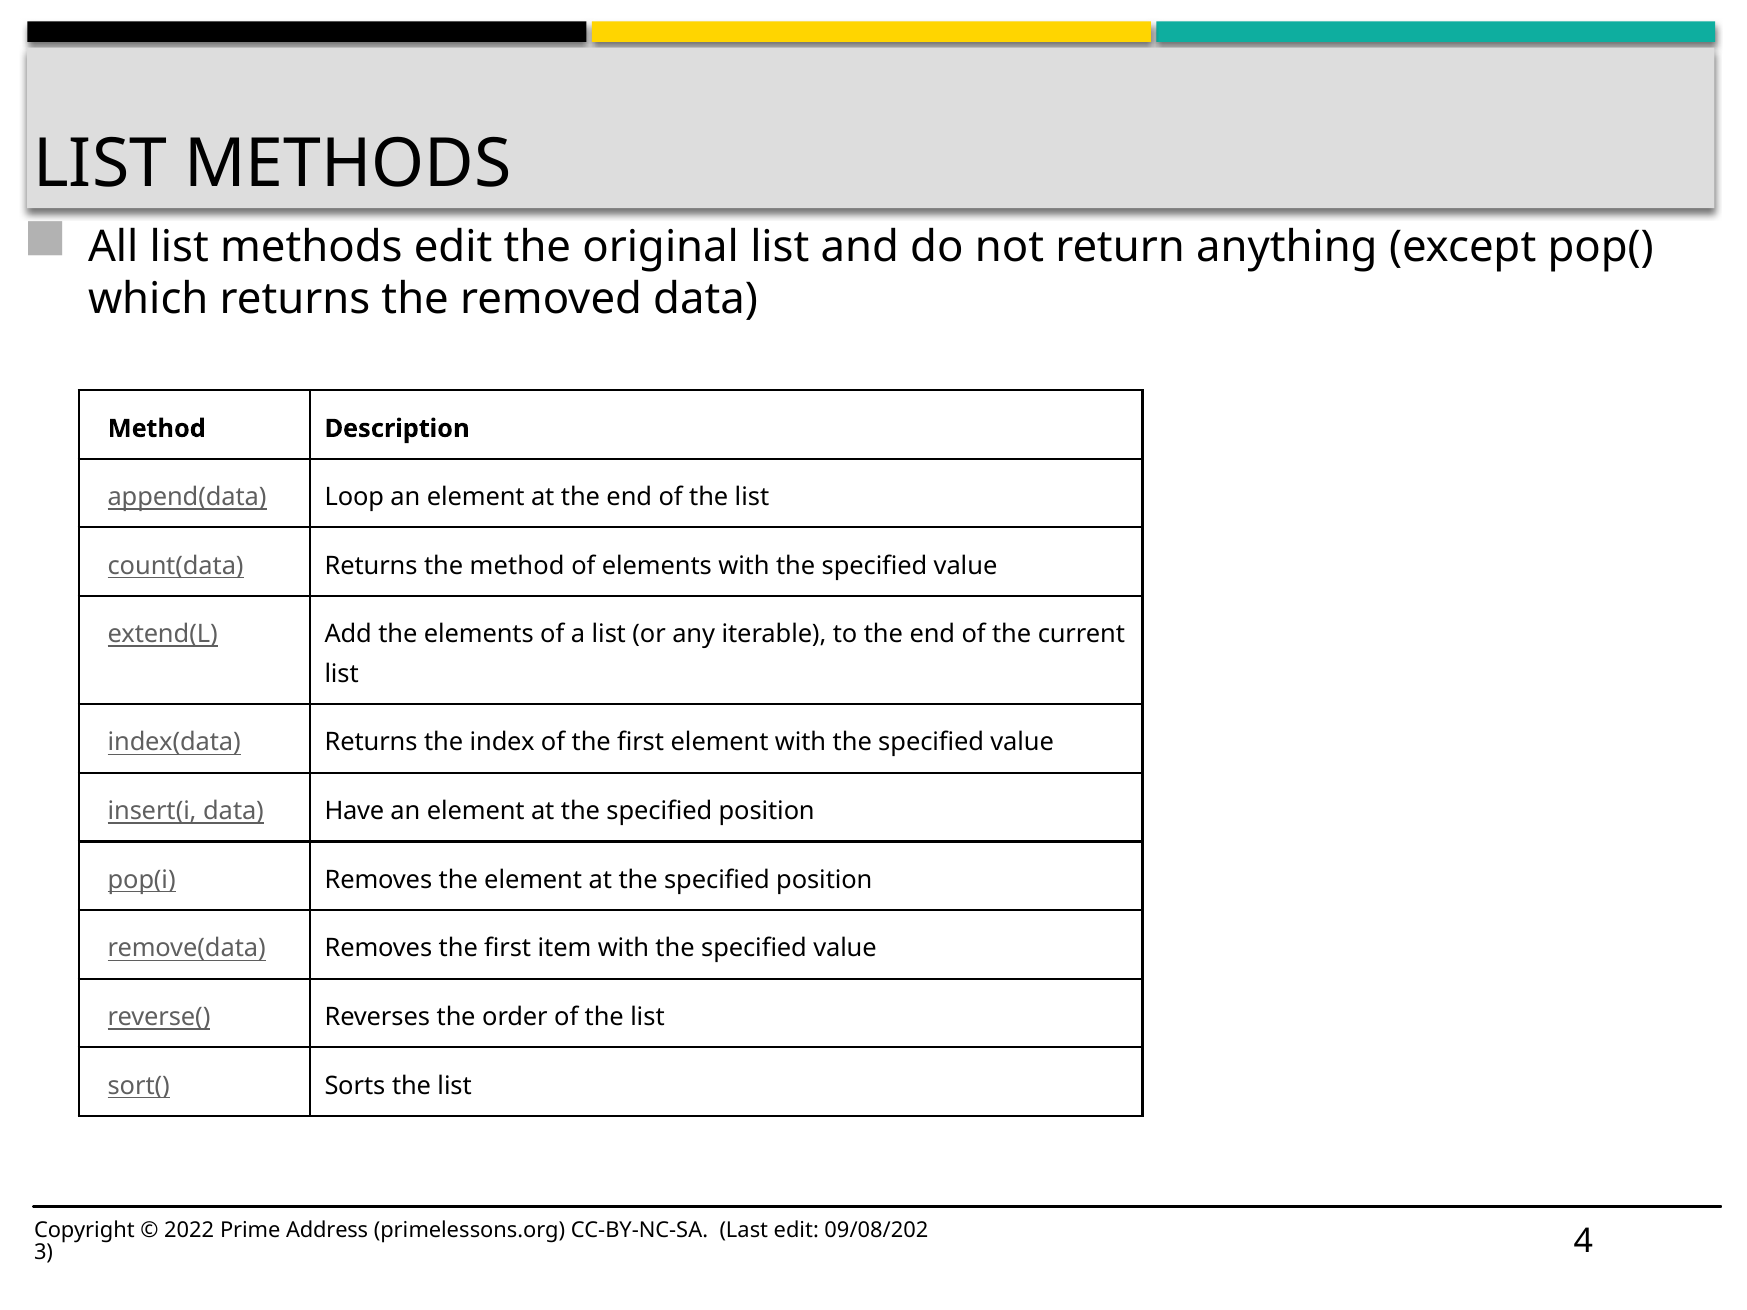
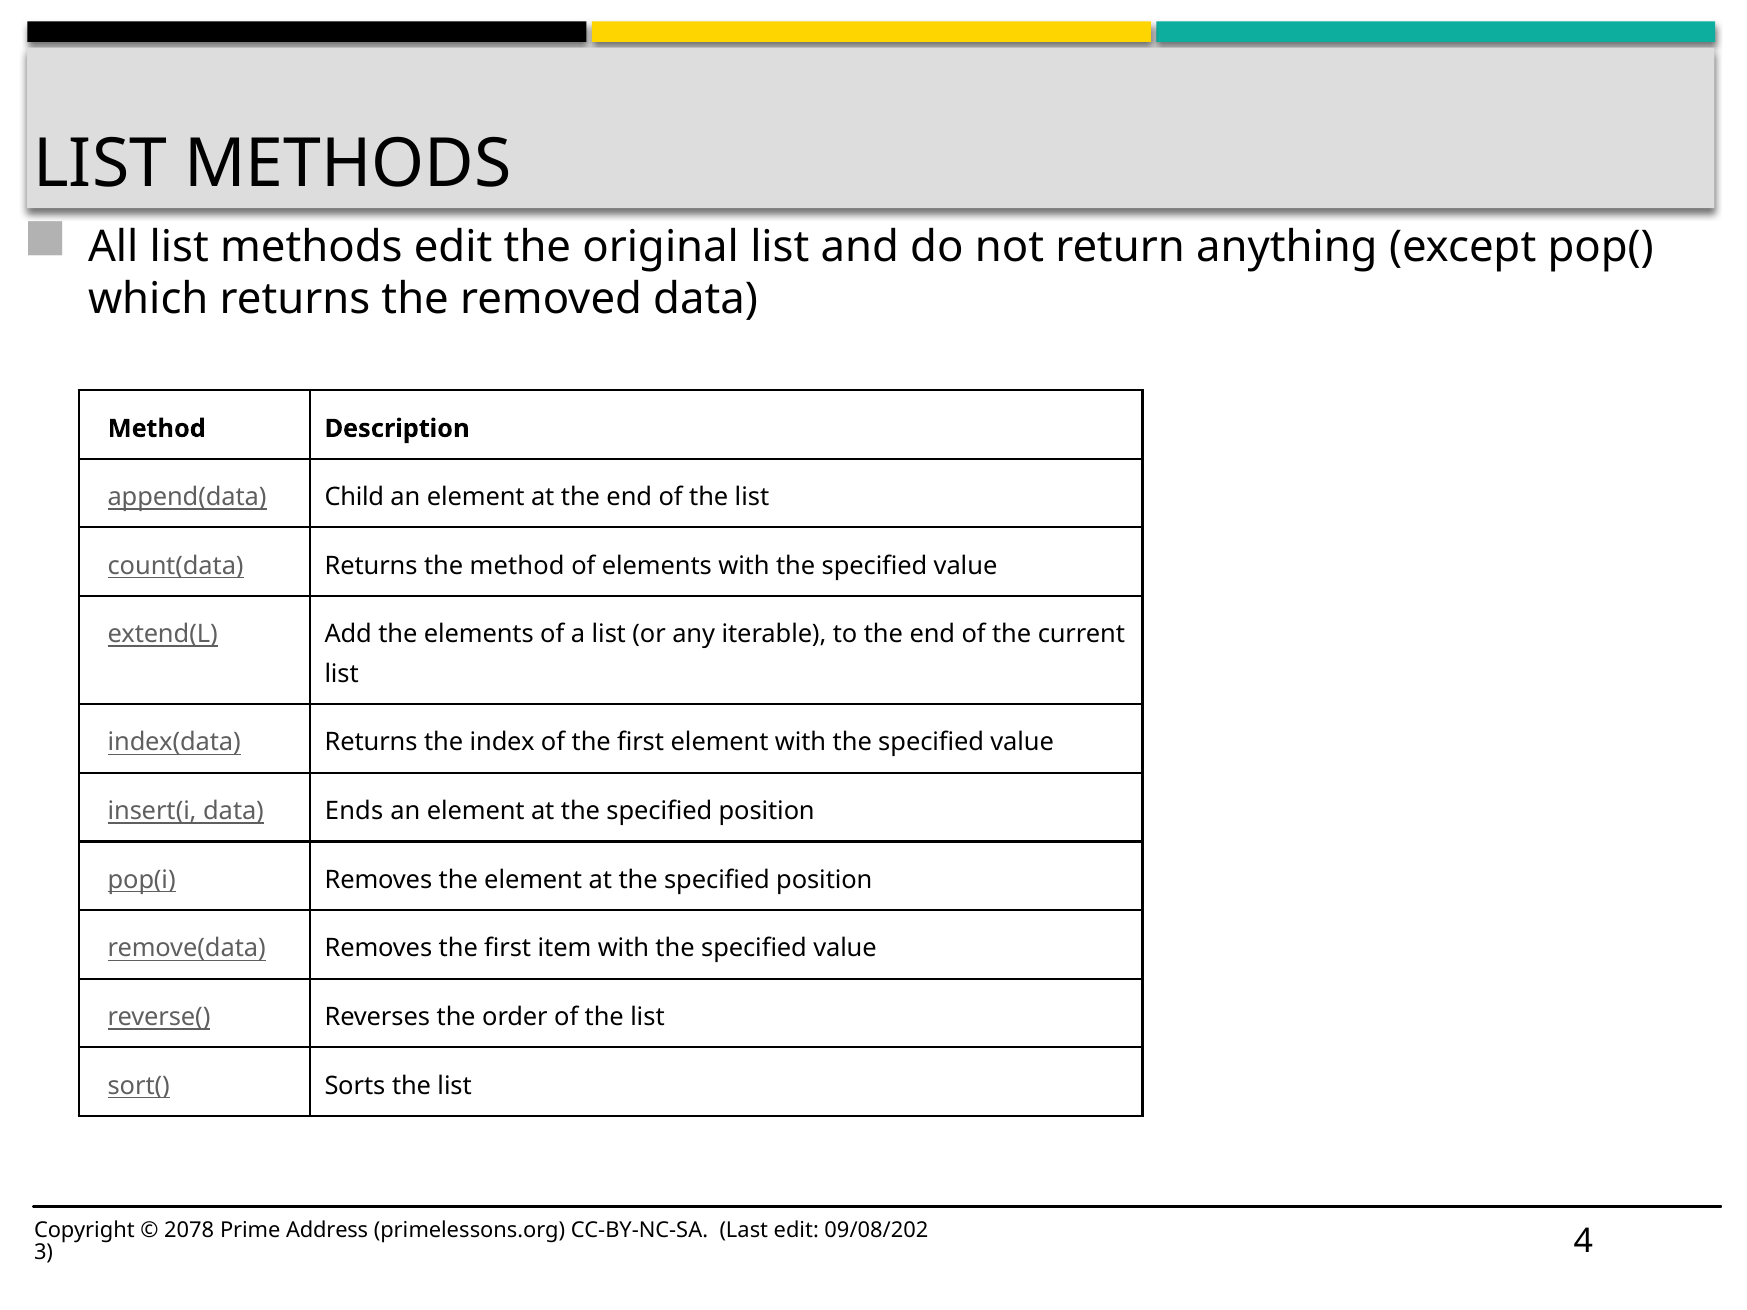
Loop: Loop -> Child
Have: Have -> Ends
2022: 2022 -> 2078
